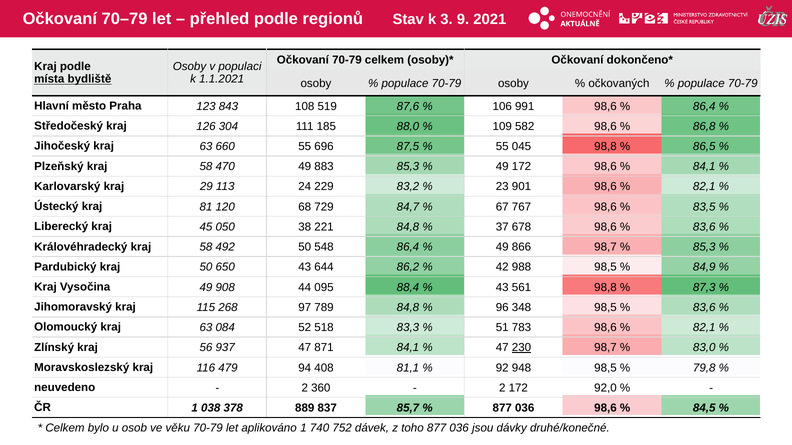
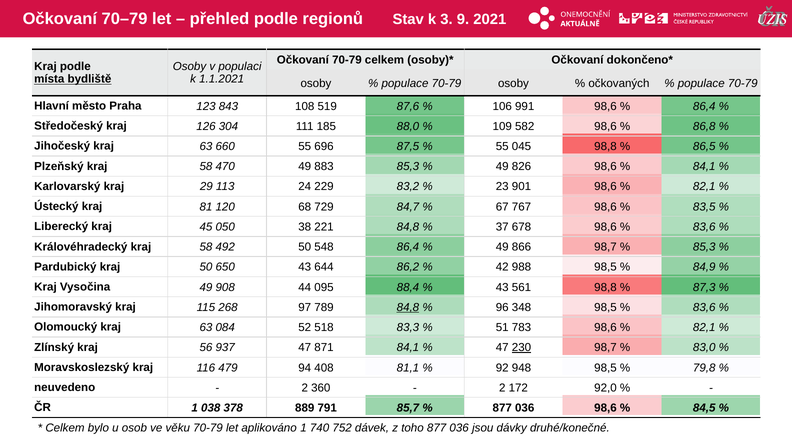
49 172: 172 -> 826
84,8 at (408, 308) underline: none -> present
837: 837 -> 791
